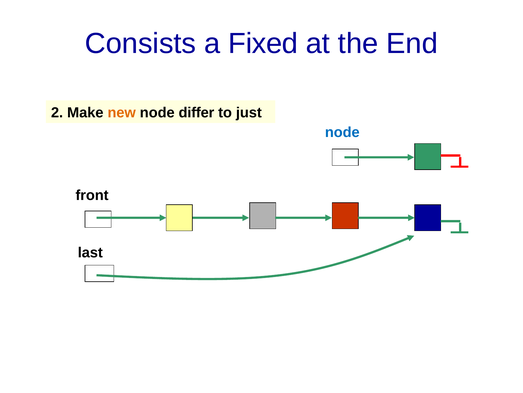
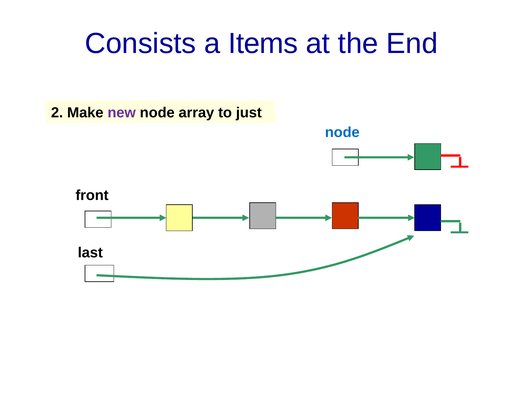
Fixed: Fixed -> Items
new colour: orange -> purple
differ: differ -> array
